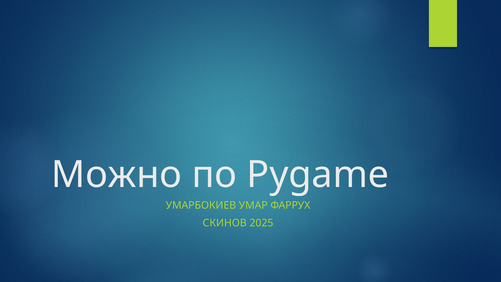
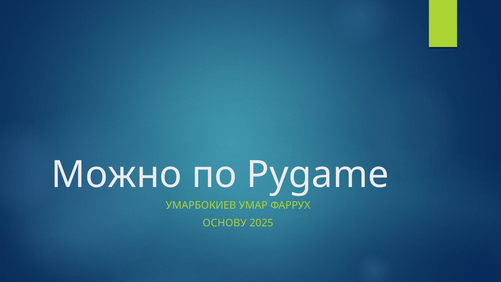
СКИНОВ: СКИНОВ -> ОСНОВУ
